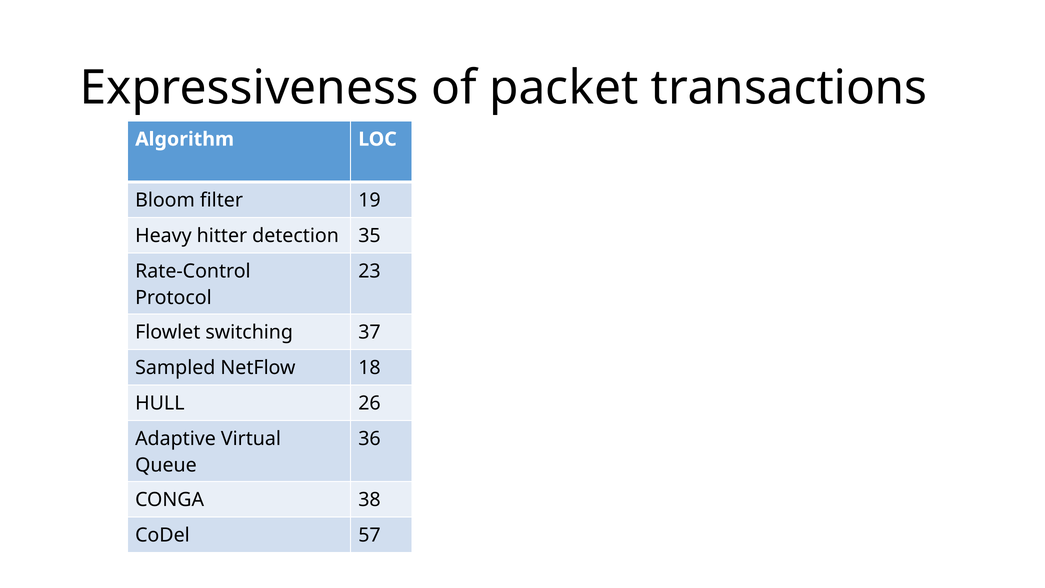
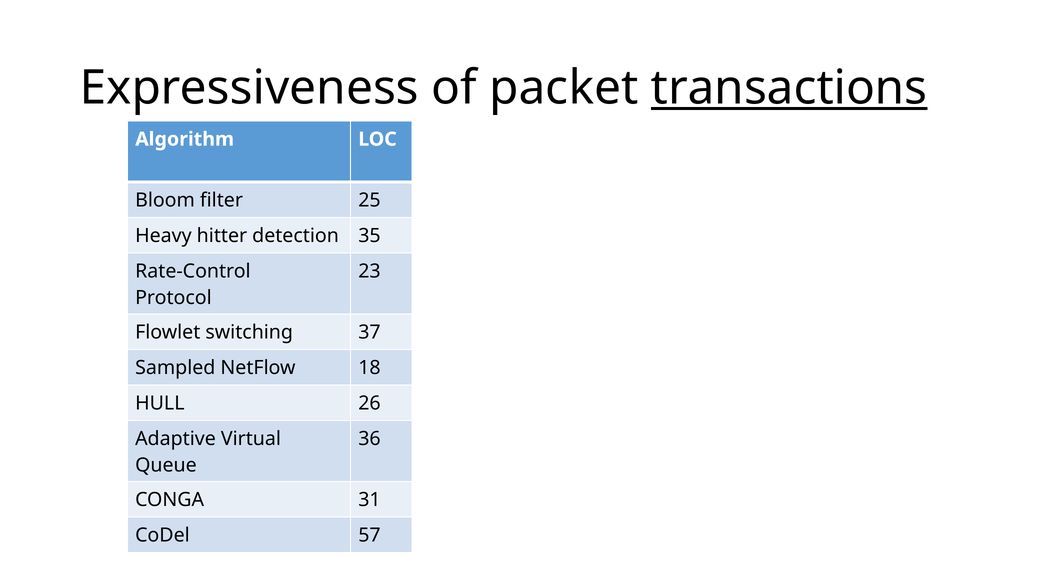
transactions underline: none -> present
19: 19 -> 25
38: 38 -> 31
